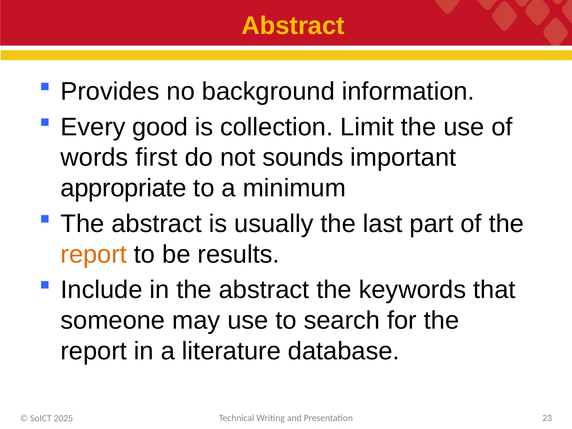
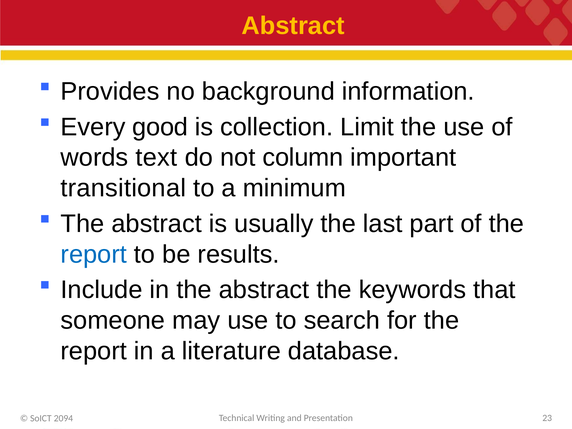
first: first -> text
sounds: sounds -> column
appropriate: appropriate -> transitional
report at (94, 254) colour: orange -> blue
2025: 2025 -> 2094
